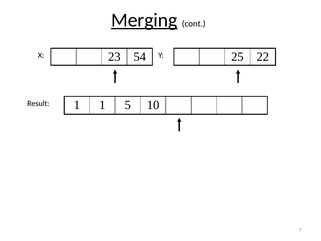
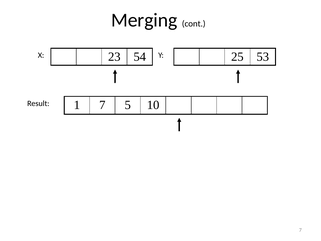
Merging underline: present -> none
22: 22 -> 53
1 1: 1 -> 7
